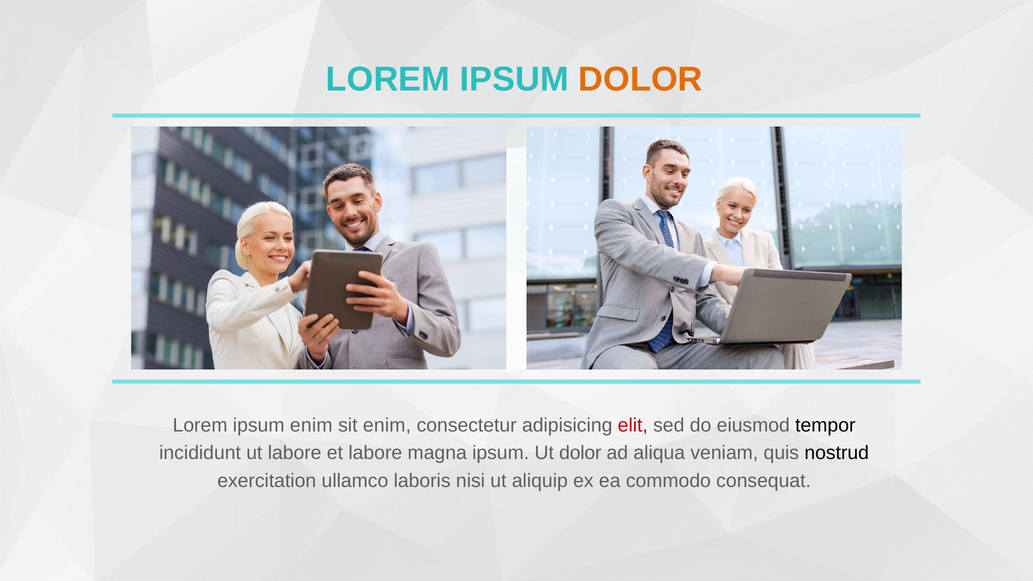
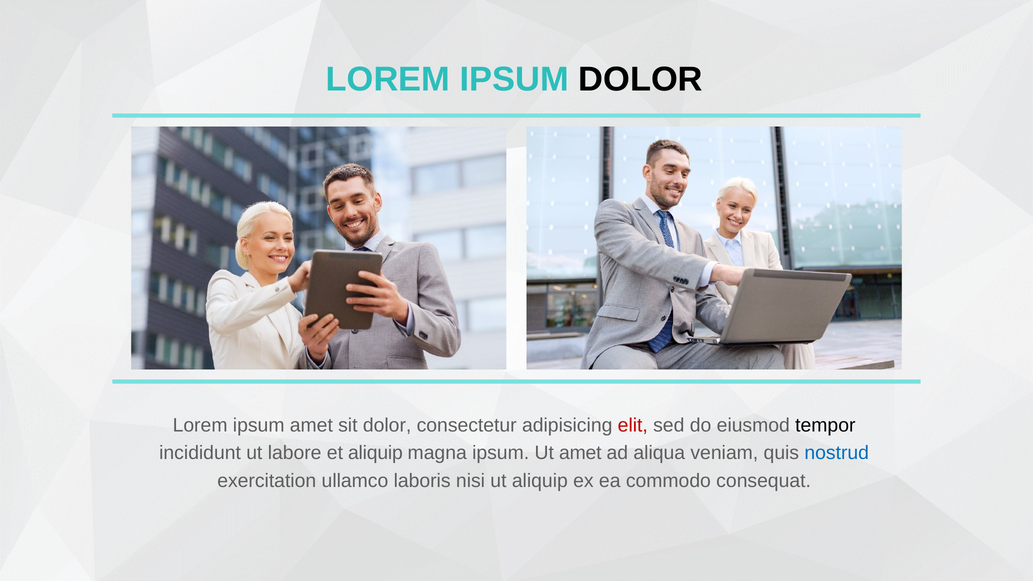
DOLOR at (641, 79) colour: orange -> black
ipsum enim: enim -> amet
sit enim: enim -> dolor
et labore: labore -> aliquip
Ut dolor: dolor -> amet
nostrud colour: black -> blue
